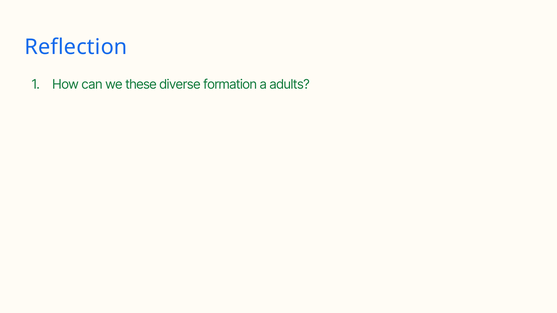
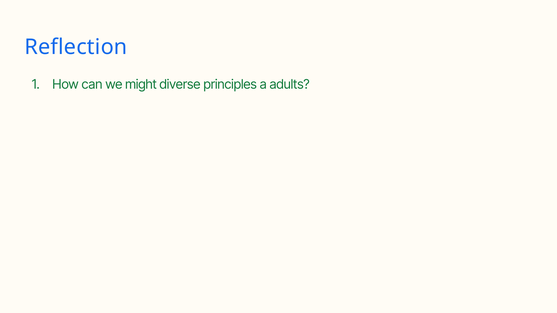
these: these -> might
formation: formation -> principles
